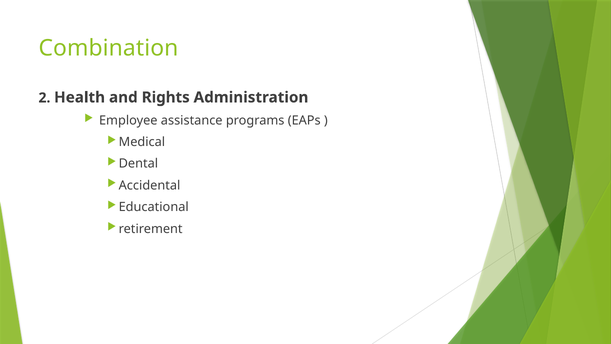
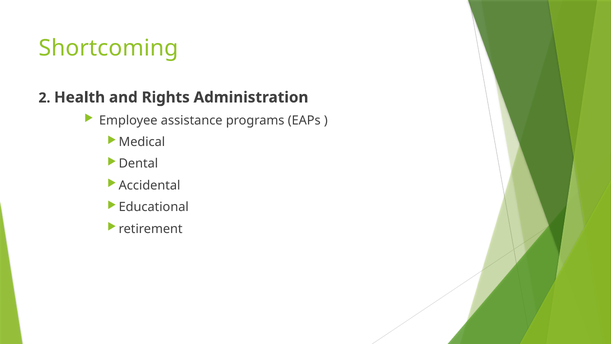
Combination: Combination -> Shortcoming
